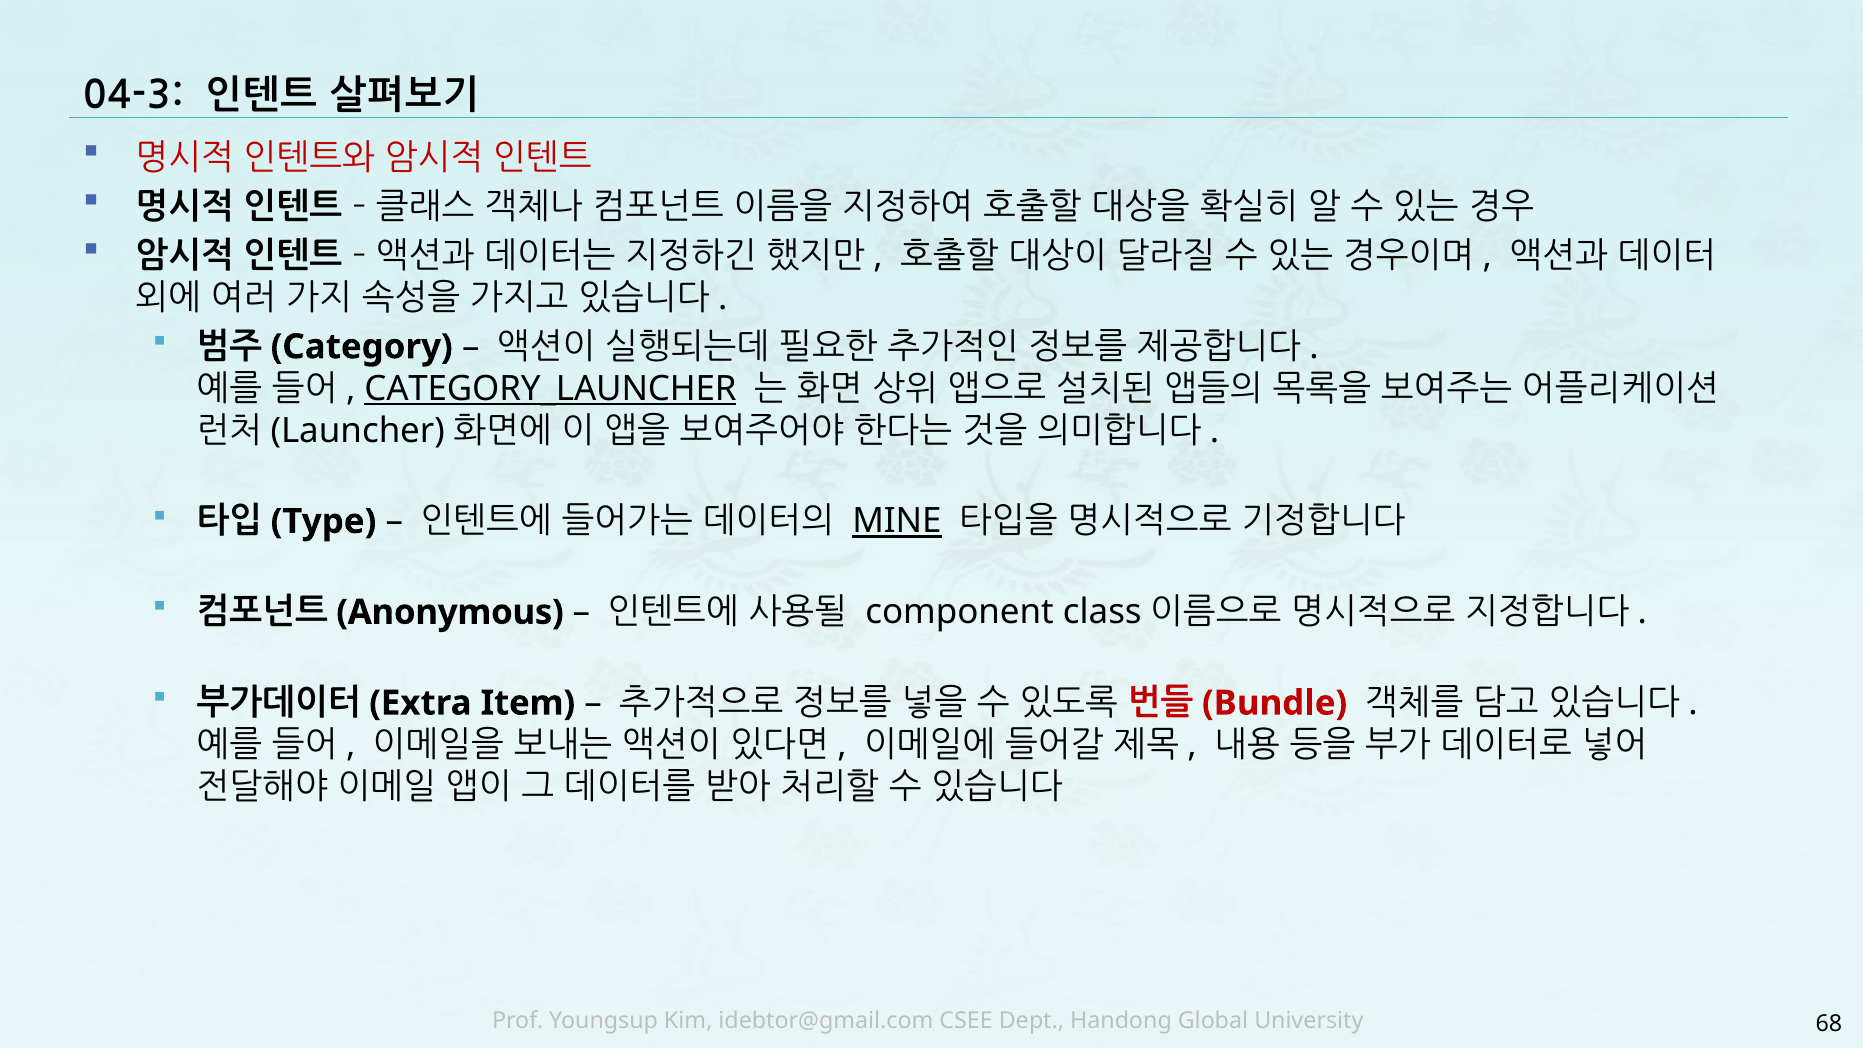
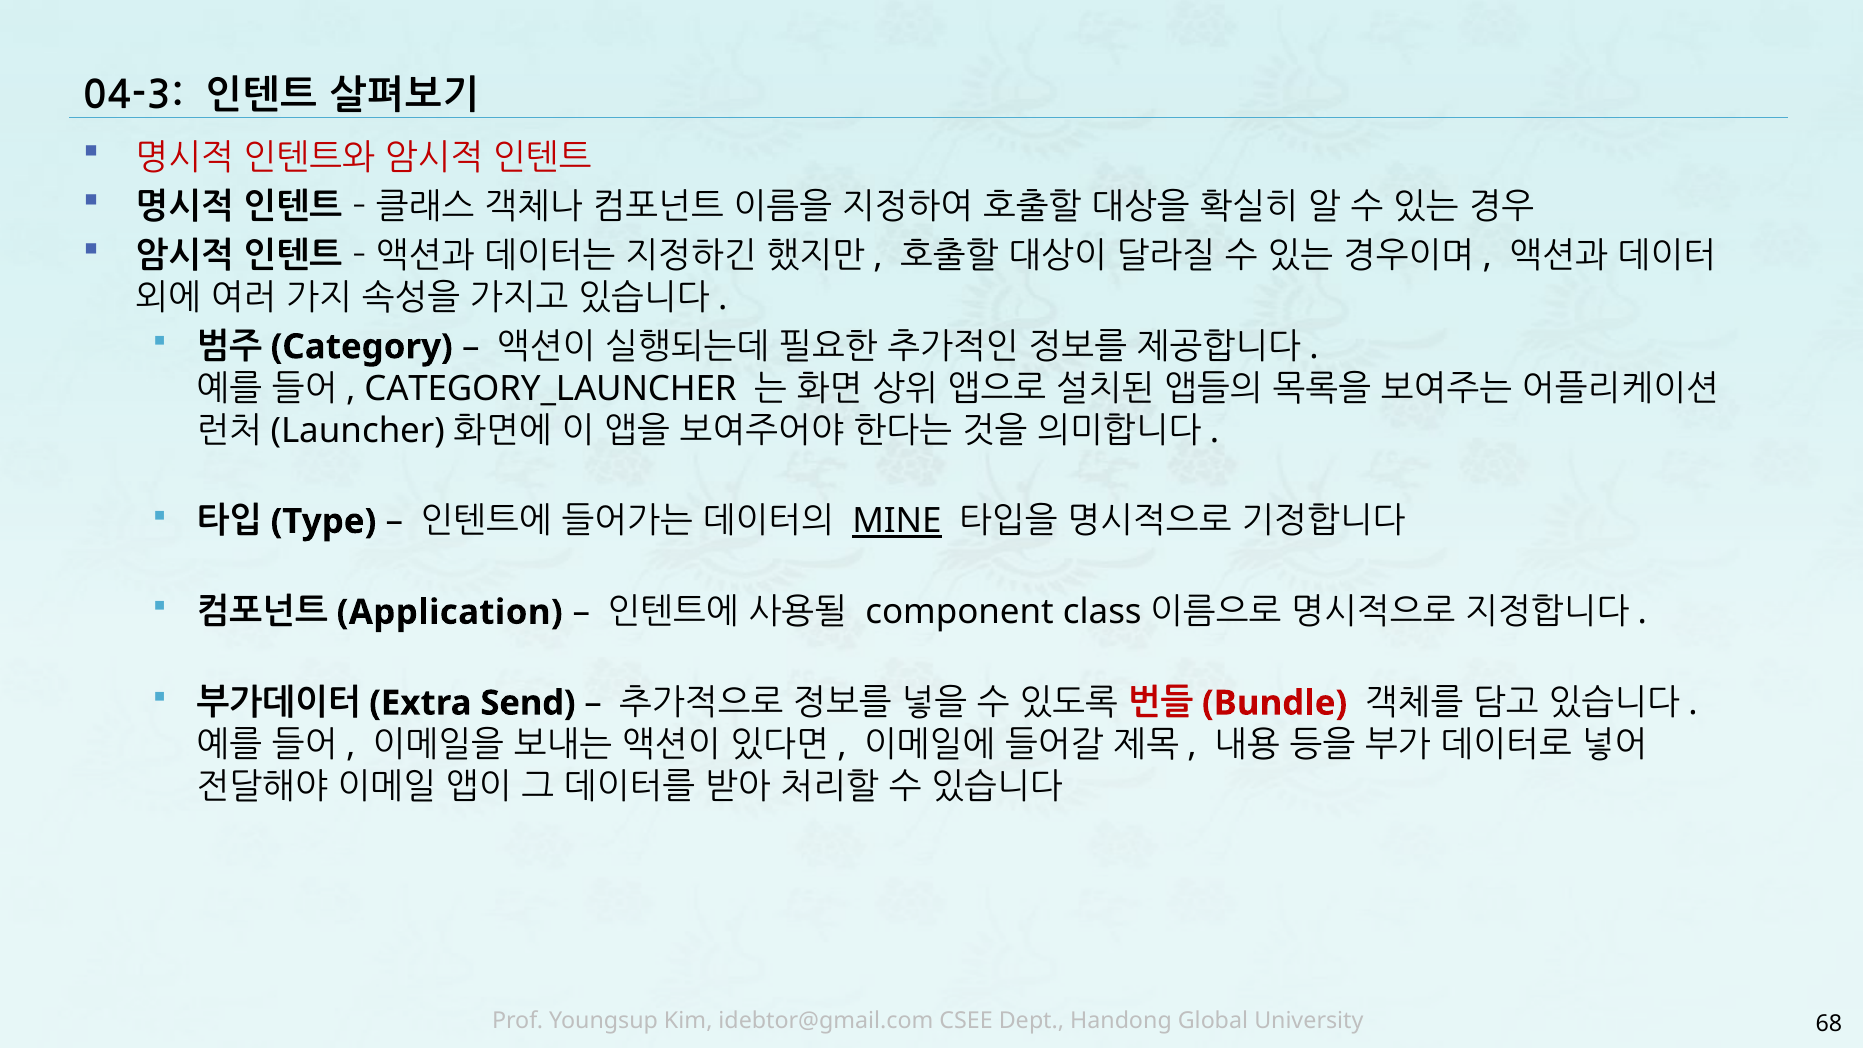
CATEGORY_LAUNCHER underline: present -> none
Anonymous: Anonymous -> Application
Item: Item -> Send
